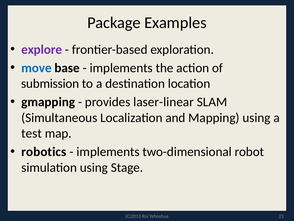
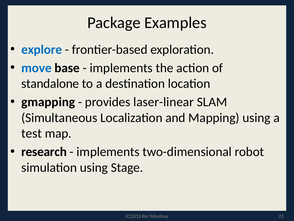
explore colour: purple -> blue
submission: submission -> standalone
robotics: robotics -> research
